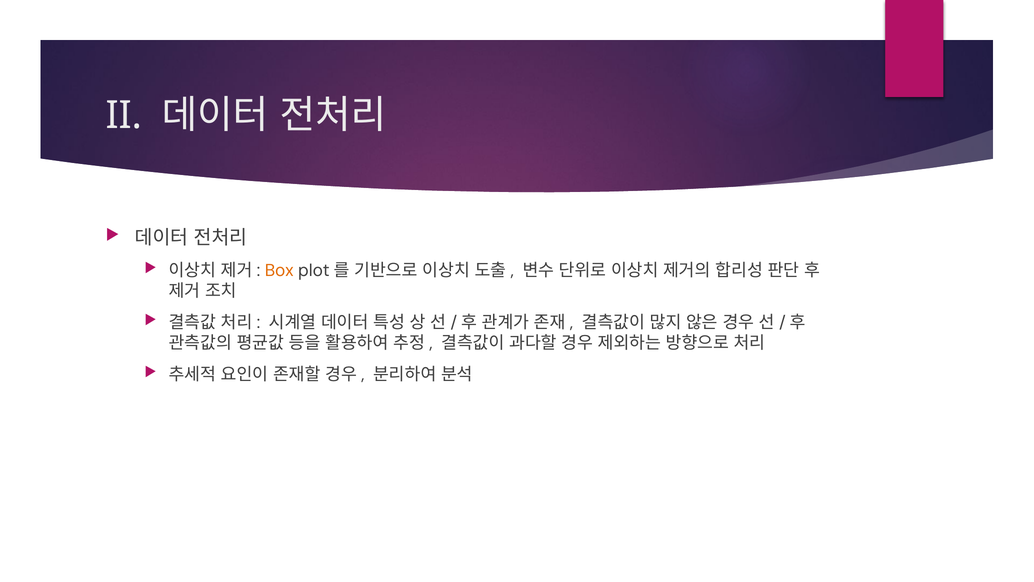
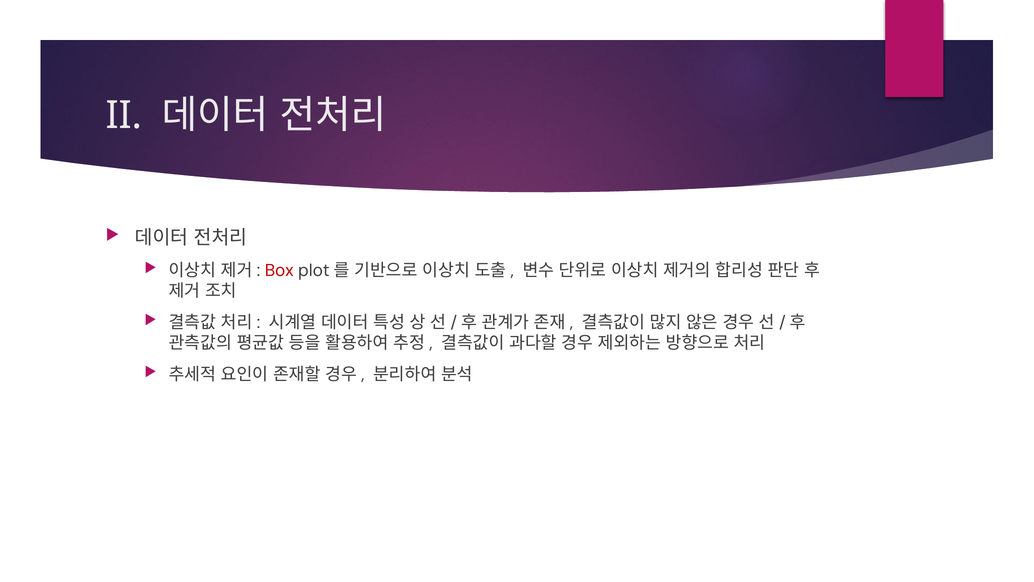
Box colour: orange -> red
